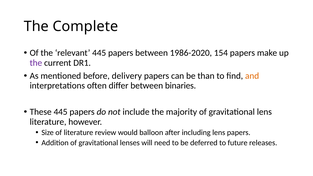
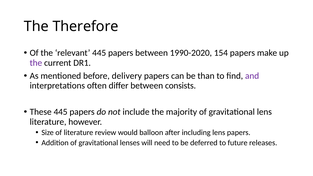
Complete: Complete -> Therefore
1986-2020: 1986-2020 -> 1990-2020
and colour: orange -> purple
binaries: binaries -> consists
